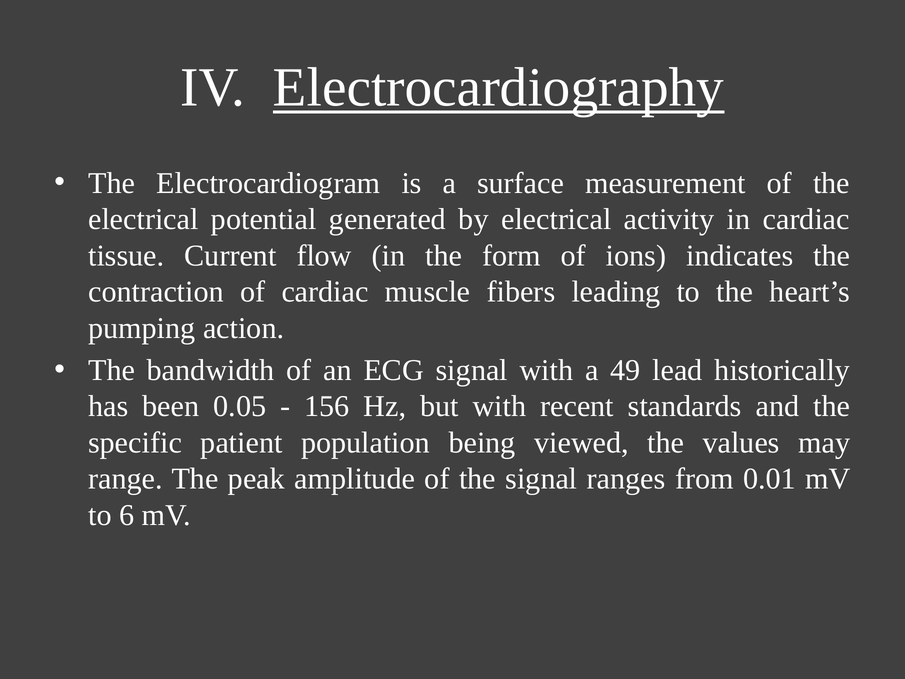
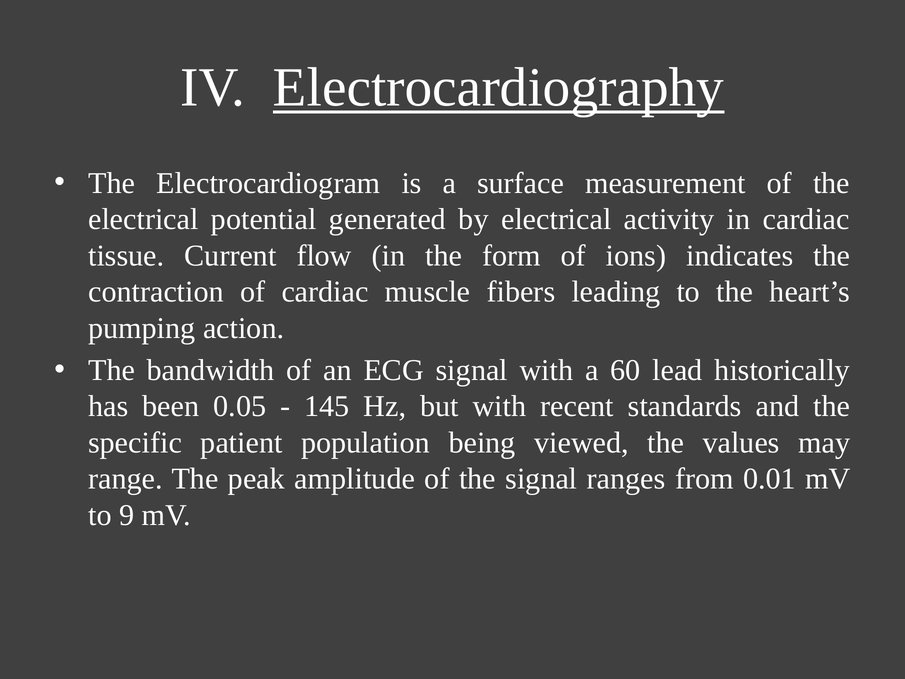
49: 49 -> 60
156: 156 -> 145
6: 6 -> 9
